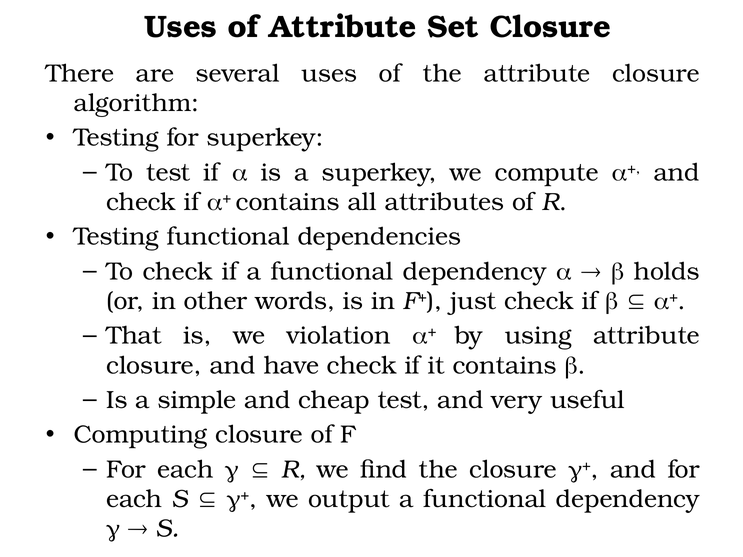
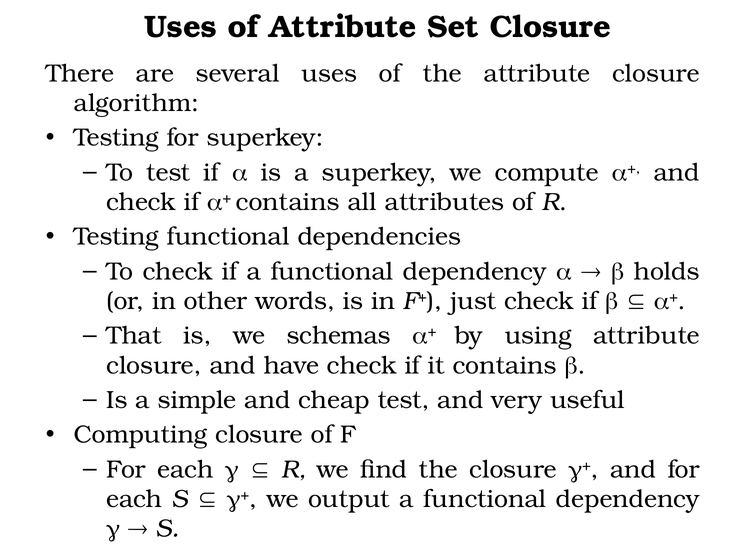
violation: violation -> schemas
